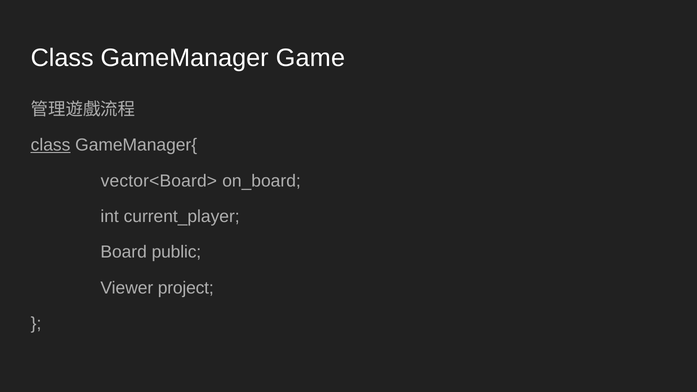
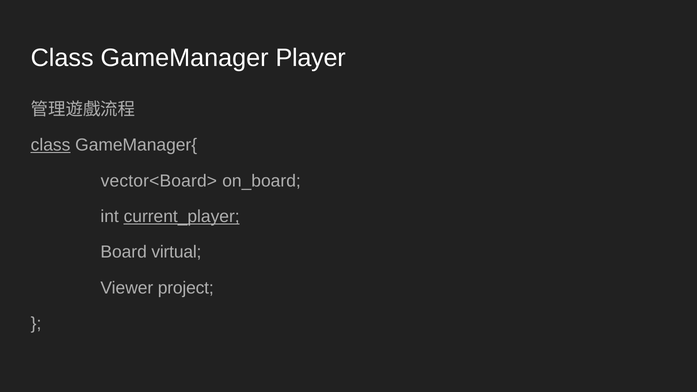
Game: Game -> Player
current_player underline: none -> present
public: public -> virtual
